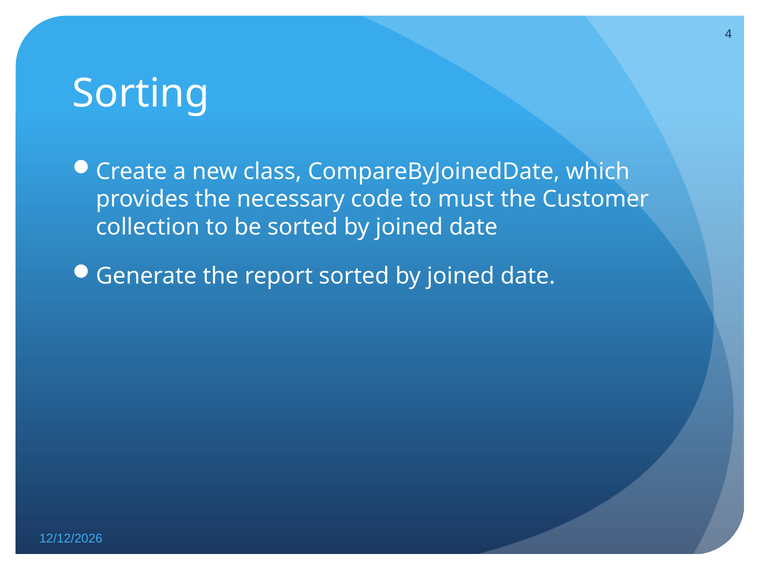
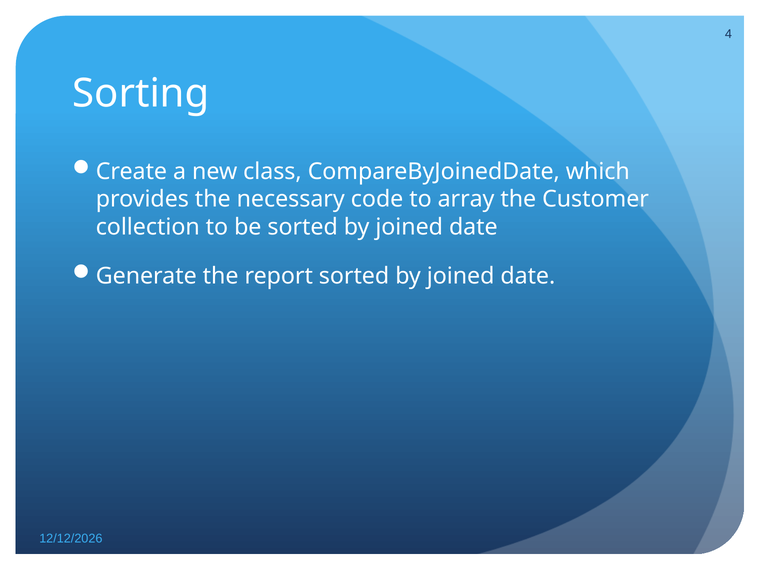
must: must -> array
